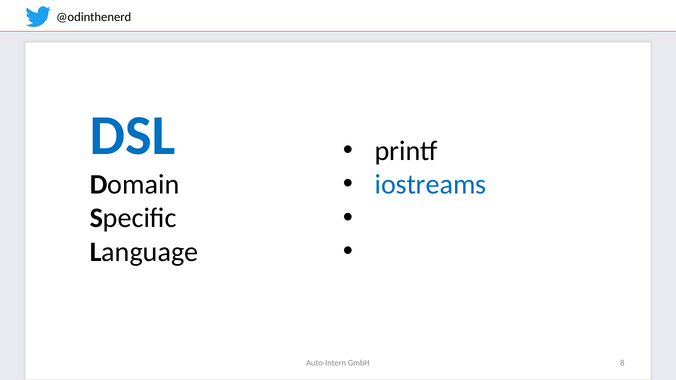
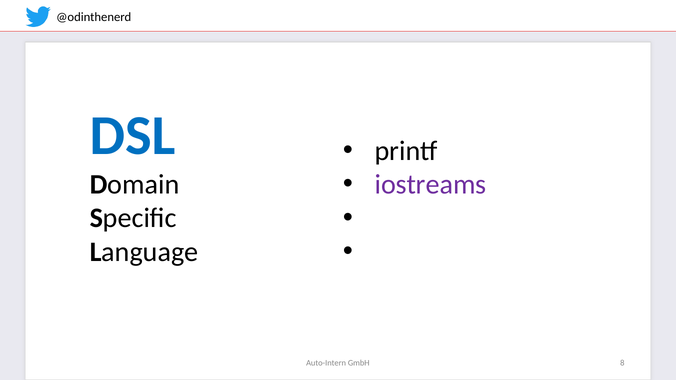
iostreams colour: blue -> purple
